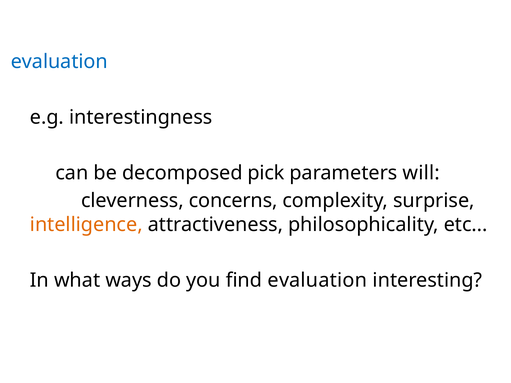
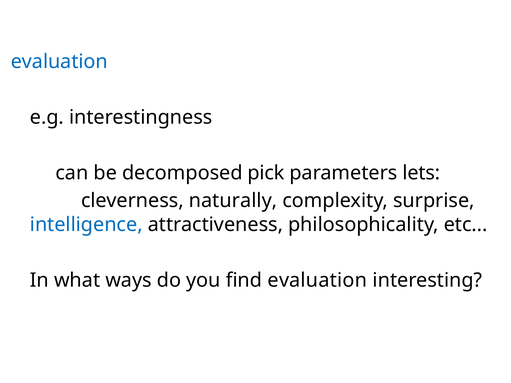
will: will -> lets
concerns: concerns -> naturally
intelligence colour: orange -> blue
